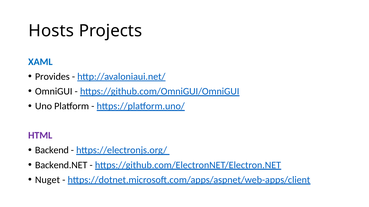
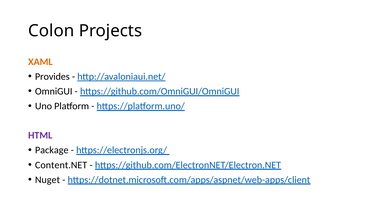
Hosts: Hosts -> Colon
XAML colour: blue -> orange
Backend: Backend -> Package
Backend.NET: Backend.NET -> Content.NET
